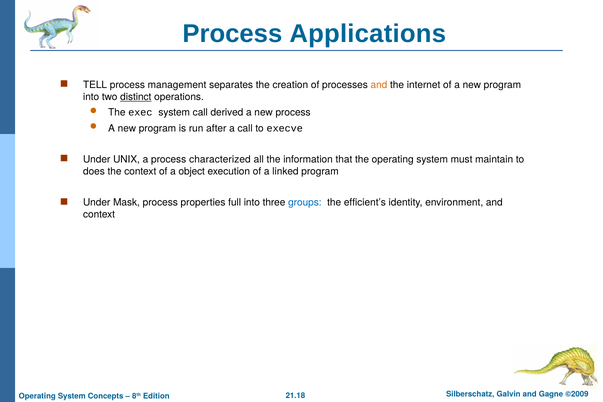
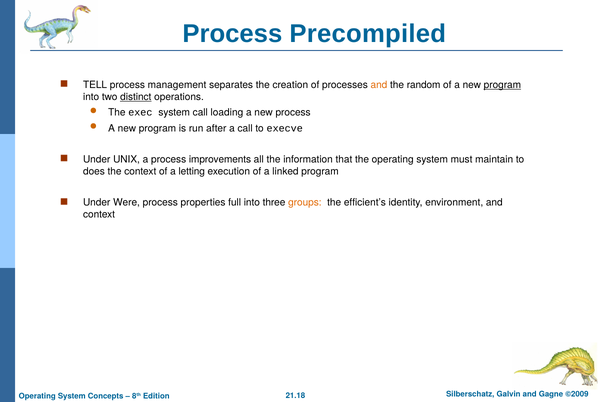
Applications: Applications -> Precompiled
internet: internet -> random
program at (502, 85) underline: none -> present
derived: derived -> loading
characterized: characterized -> improvements
object: object -> letting
Mask: Mask -> Were
groups colour: blue -> orange
